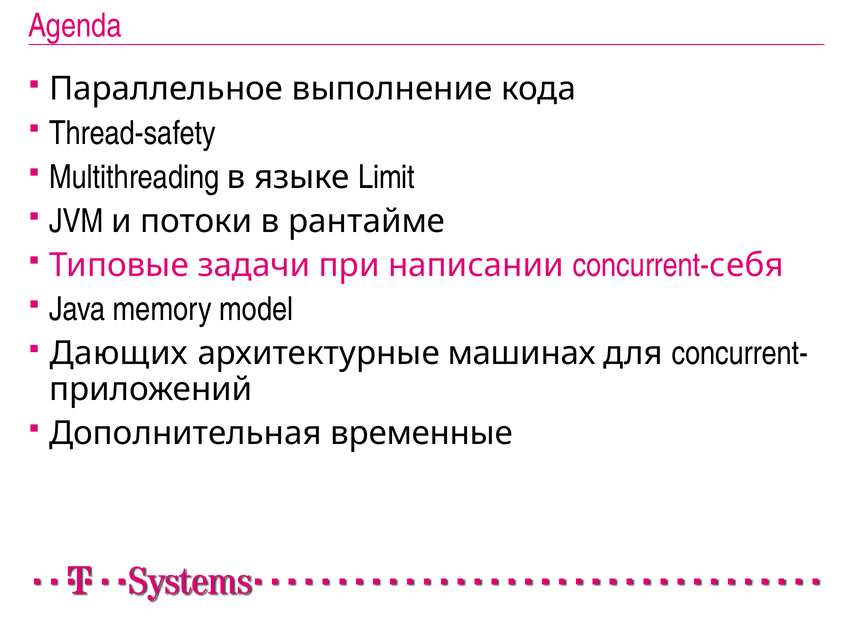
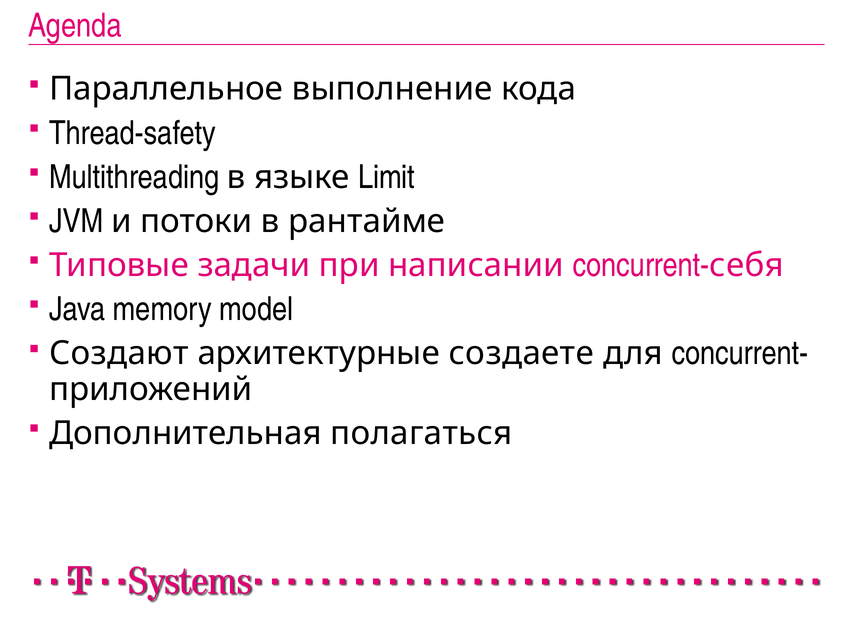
Дающих: Дающих -> Создают
машинах: машинах -> создаете
временные: временные -> полагаться
